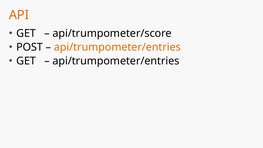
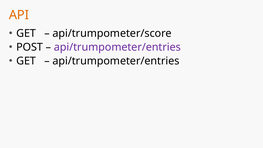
api/trumpometer/entries at (117, 47) colour: orange -> purple
